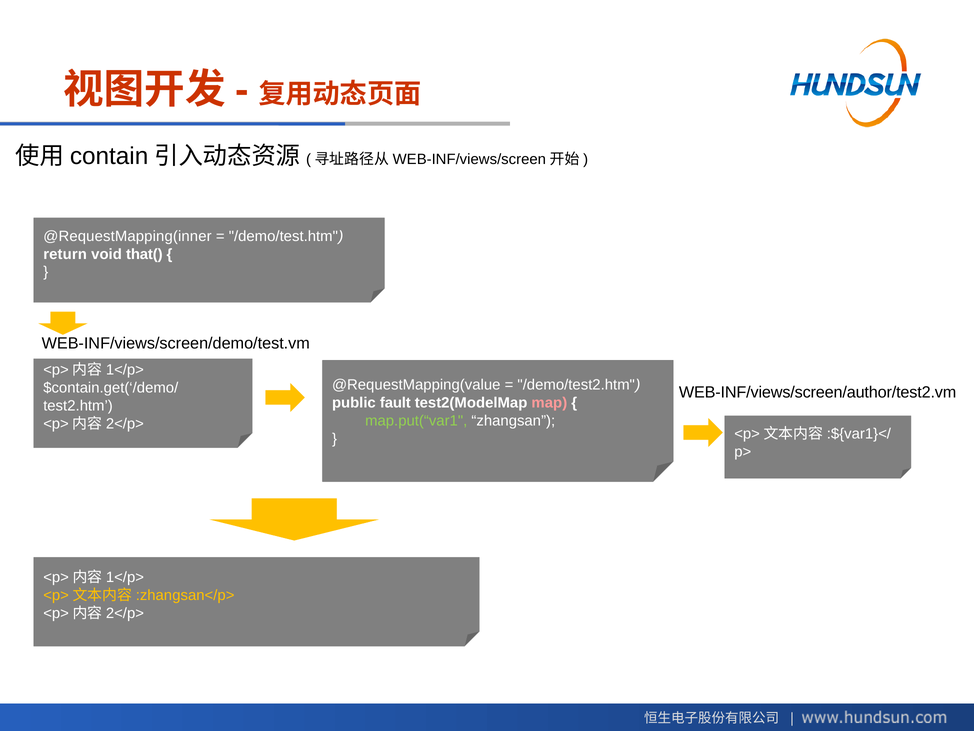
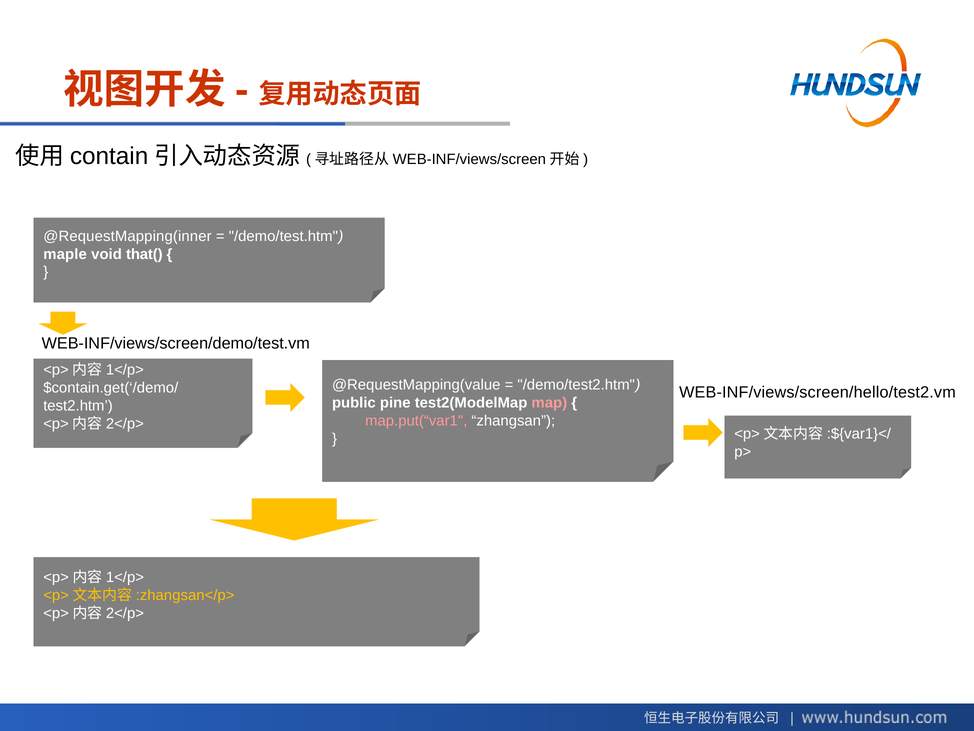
return: return -> maple
WEB-INF/views/screen/author/test2.vm: WEB-INF/views/screen/author/test2.vm -> WEB-INF/views/screen/hello/test2.vm
fault: fault -> pine
map.put(“var1 colour: light green -> pink
